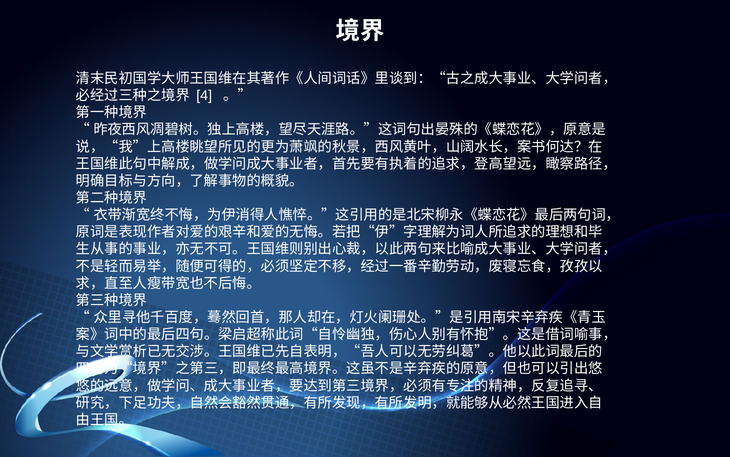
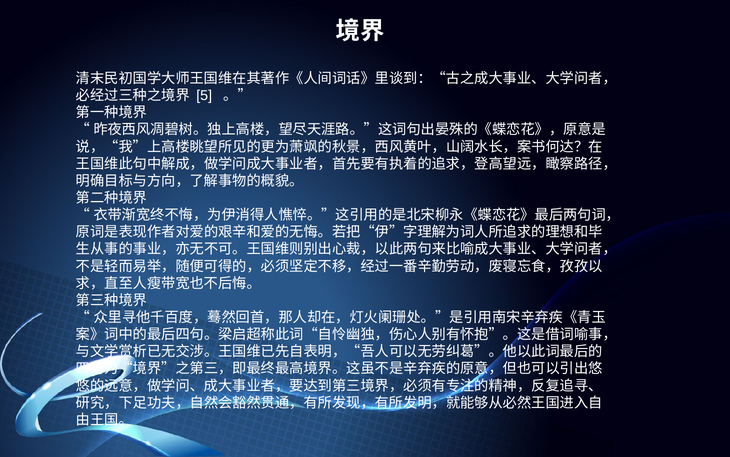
4: 4 -> 5
